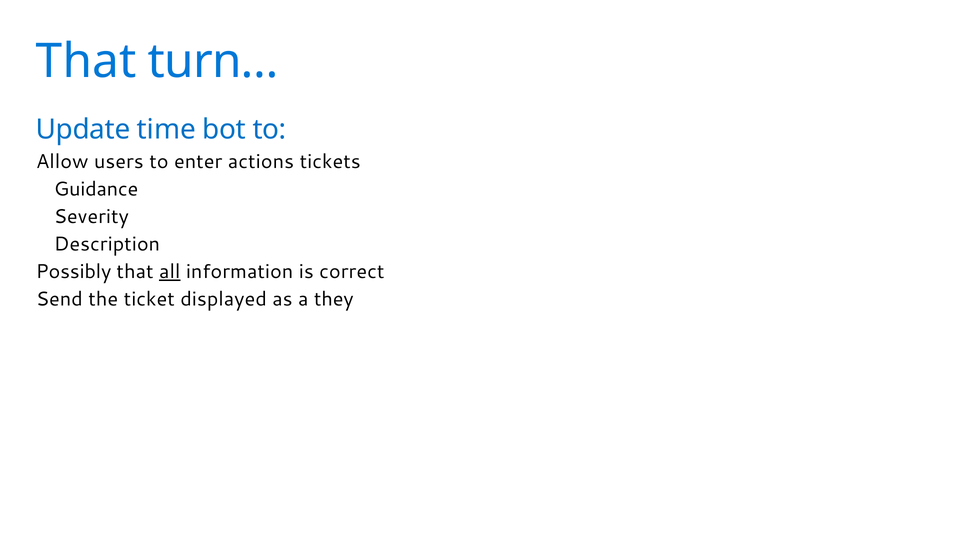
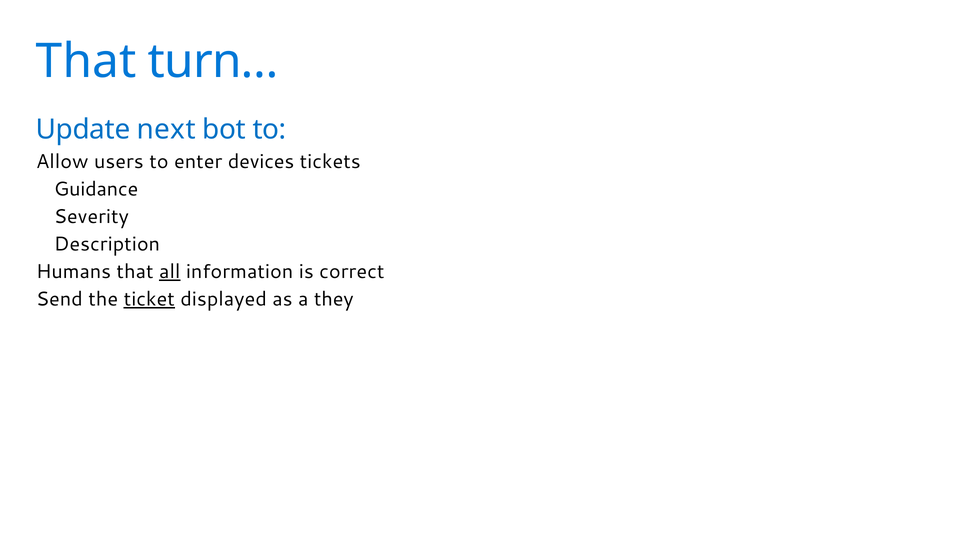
time: time -> next
actions: actions -> devices
Possibly: Possibly -> Humans
ticket underline: none -> present
